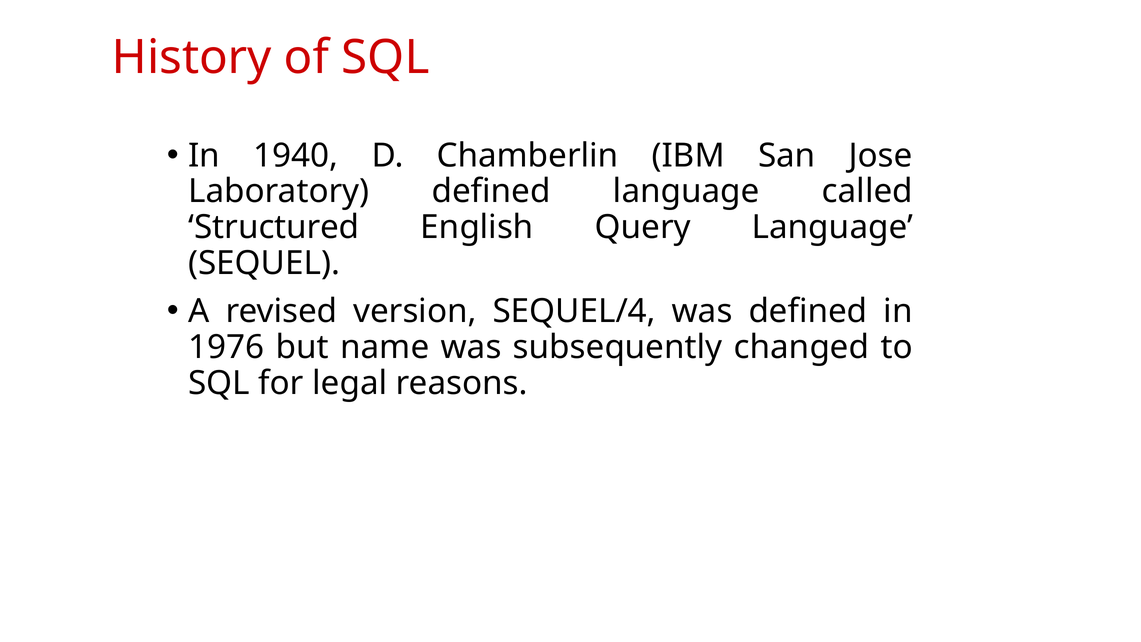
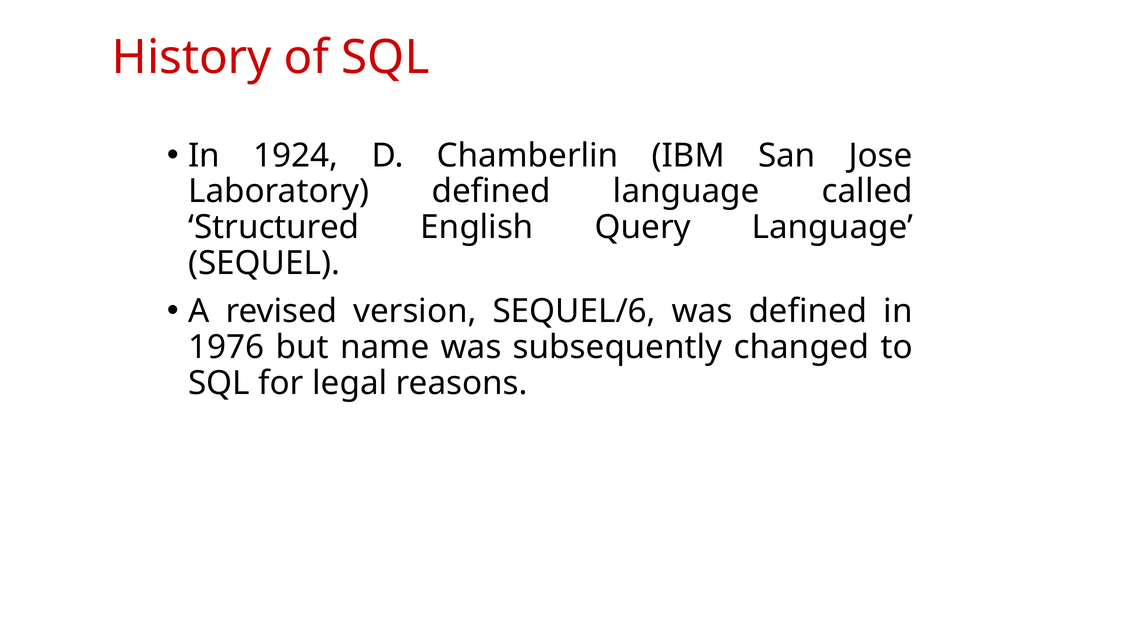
1940: 1940 -> 1924
SEQUEL/4: SEQUEL/4 -> SEQUEL/6
